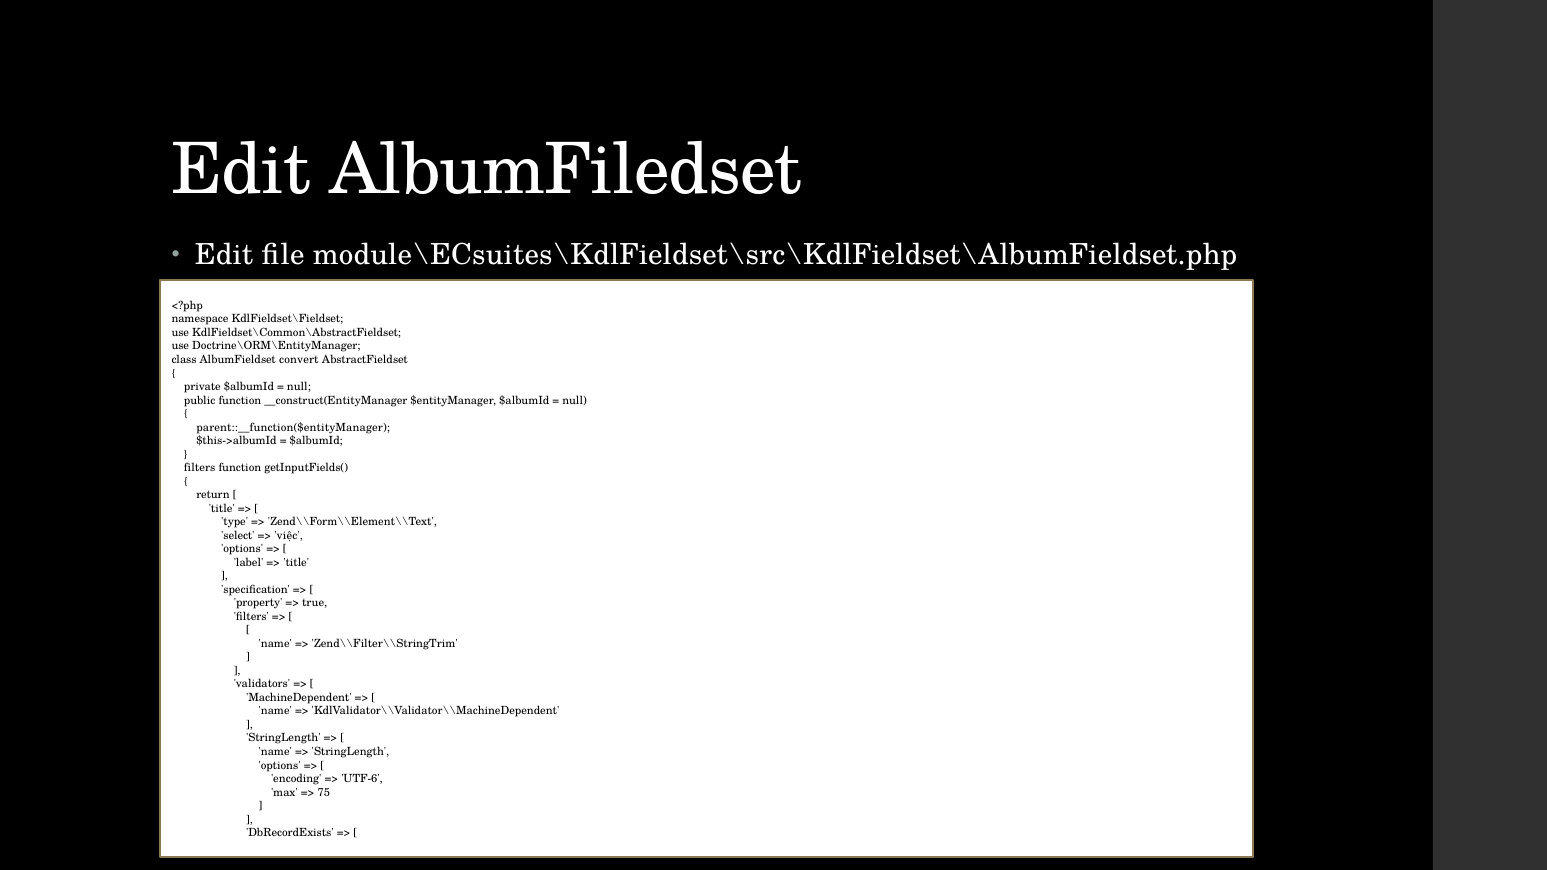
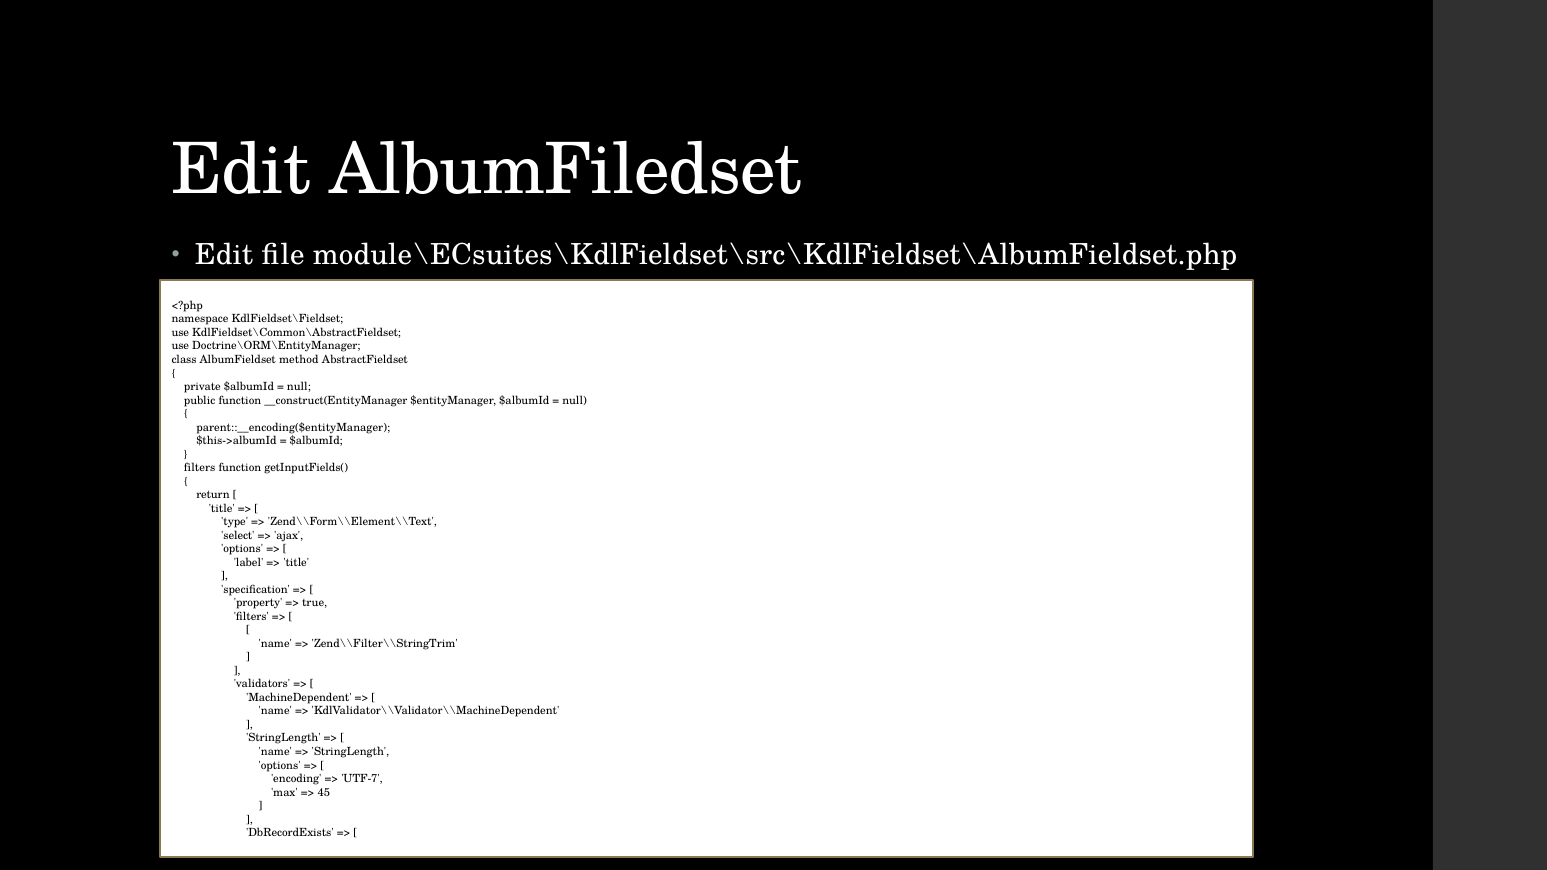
convert: convert -> method
parent::__function($entityManager: parent::__function($entityManager -> parent::__encoding($entityManager
việc: việc -> ajax
UTF-6: UTF-6 -> UTF-7
75: 75 -> 45
